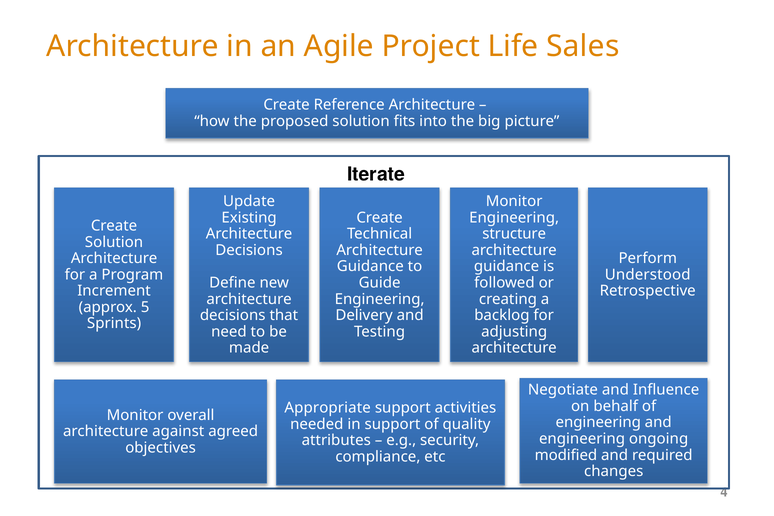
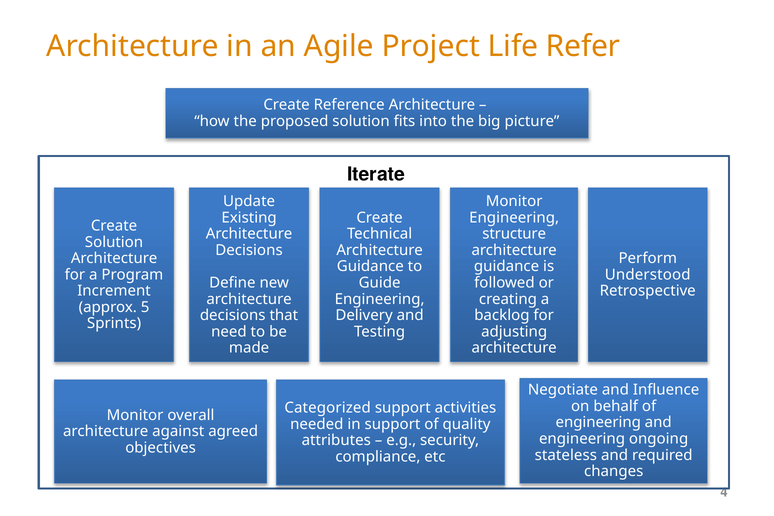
Sales: Sales -> Refer
Appropriate: Appropriate -> Categorized
modified: modified -> stateless
